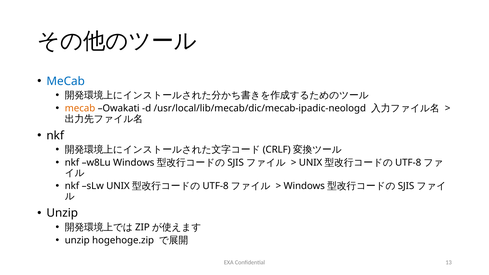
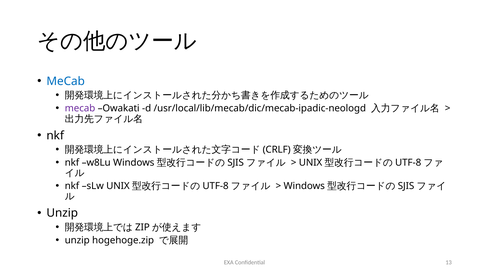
mecab at (80, 108) colour: orange -> purple
